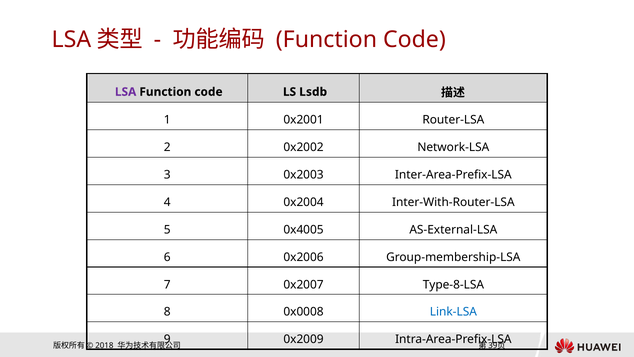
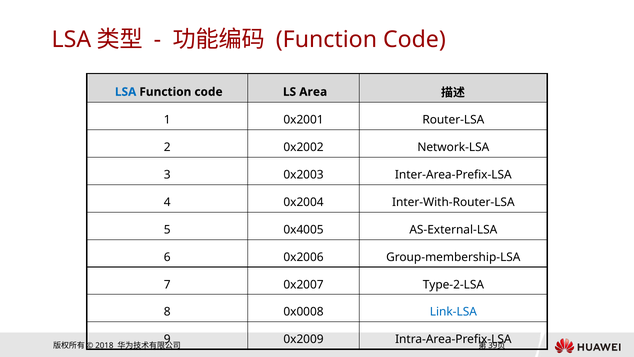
LSA at (126, 92) colour: purple -> blue
Lsdb: Lsdb -> Area
Type-8-LSA: Type-8-LSA -> Type-2-LSA
